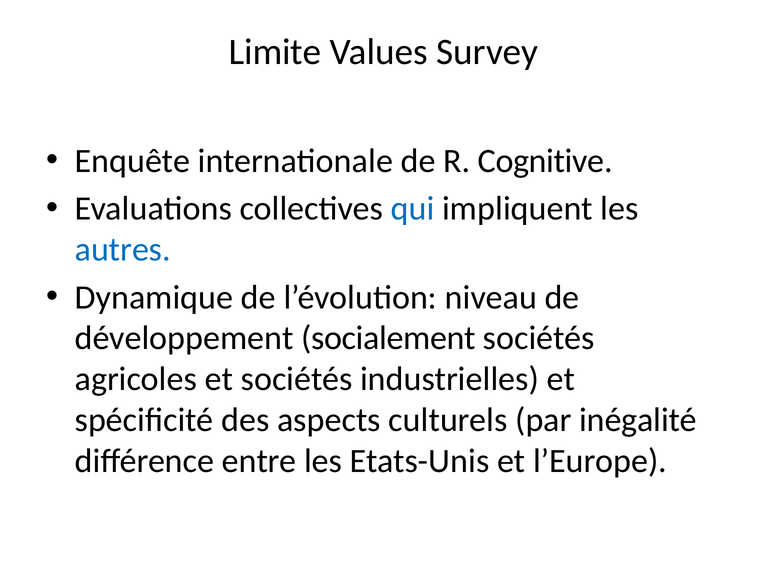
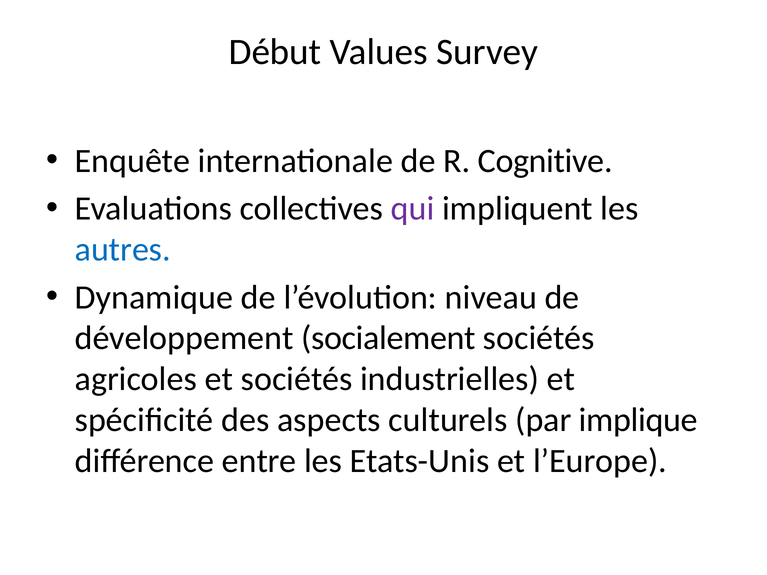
Limite: Limite -> Début
qui colour: blue -> purple
inégalité: inégalité -> implique
